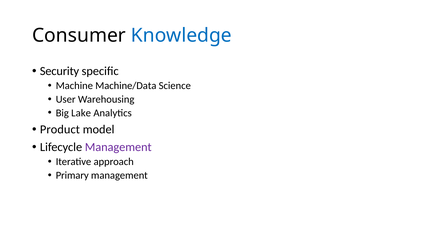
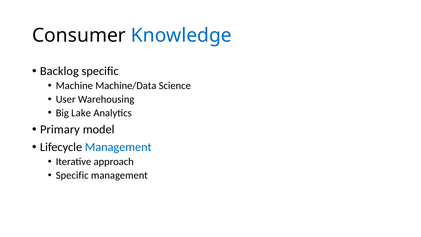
Security: Security -> Backlog
Product: Product -> Primary
Management at (118, 147) colour: purple -> blue
Primary at (72, 175): Primary -> Specific
